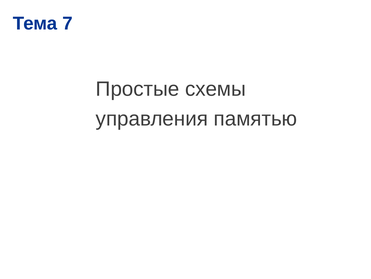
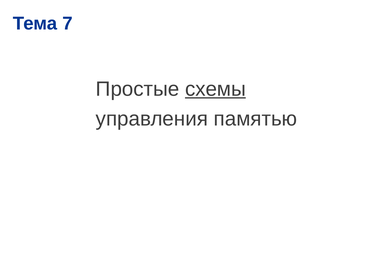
схемы underline: none -> present
